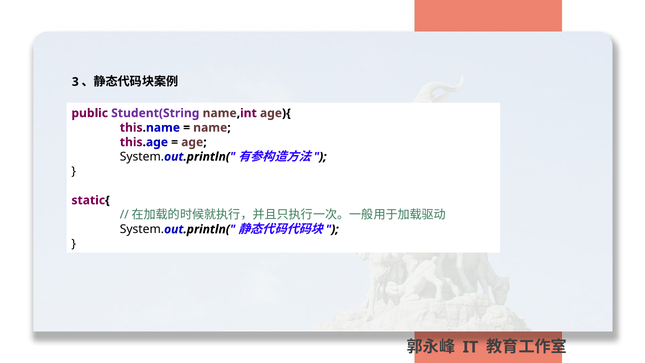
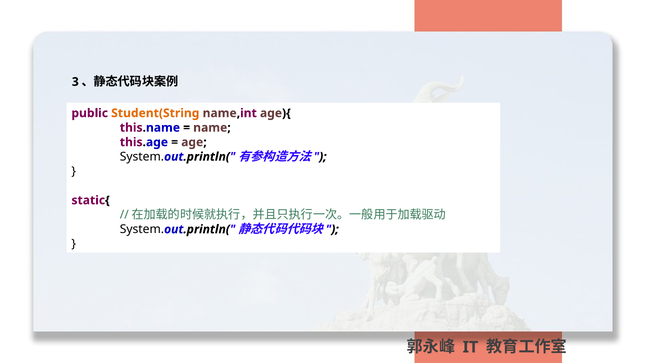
Student(String colour: purple -> orange
